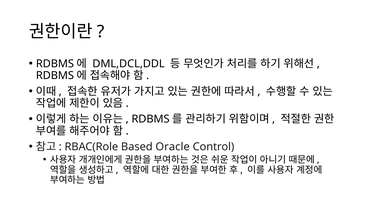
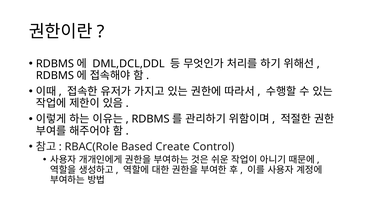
Oracle: Oracle -> Create
